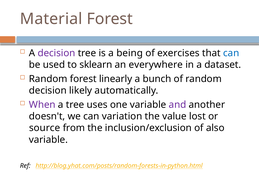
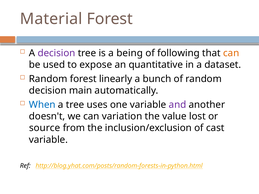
exercises: exercises -> following
can at (231, 53) colour: blue -> orange
sklearn: sklearn -> expose
everywhere: everywhere -> quantitative
likely: likely -> main
When colour: purple -> blue
also: also -> cast
